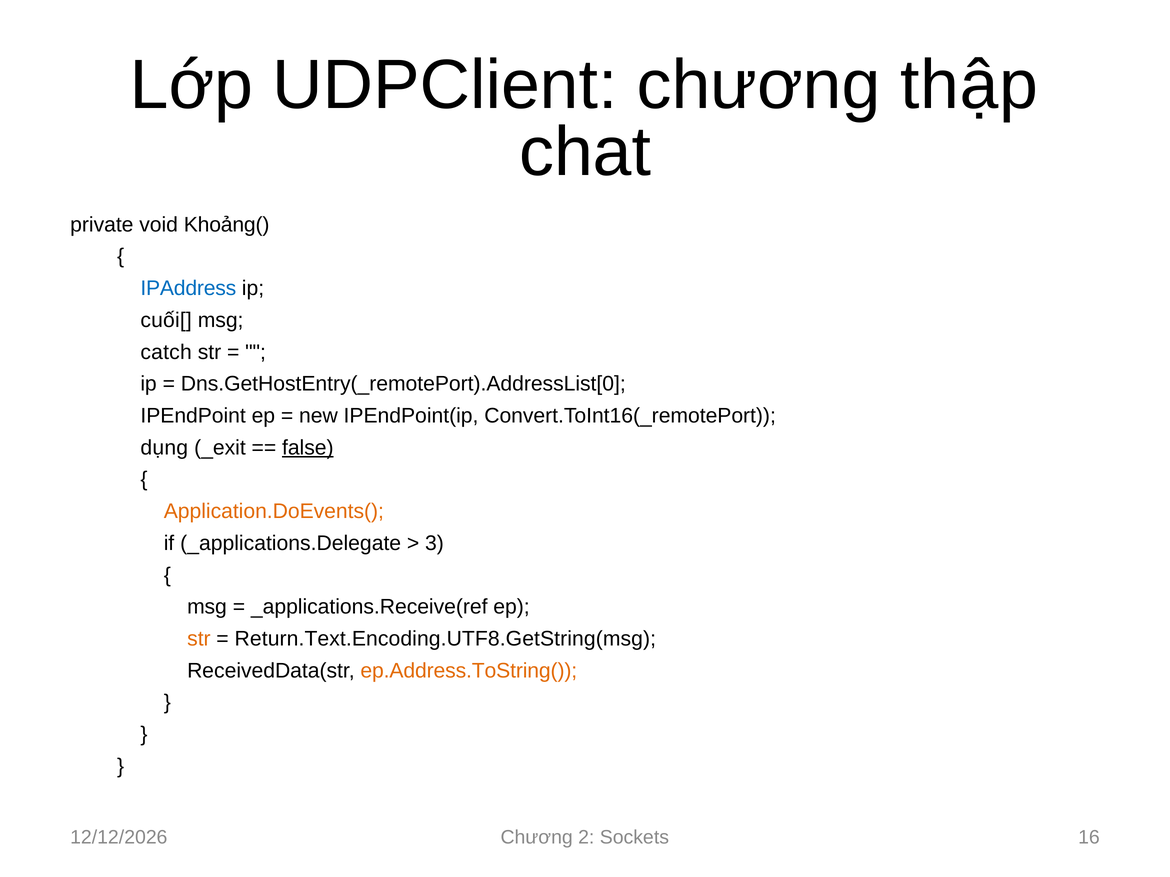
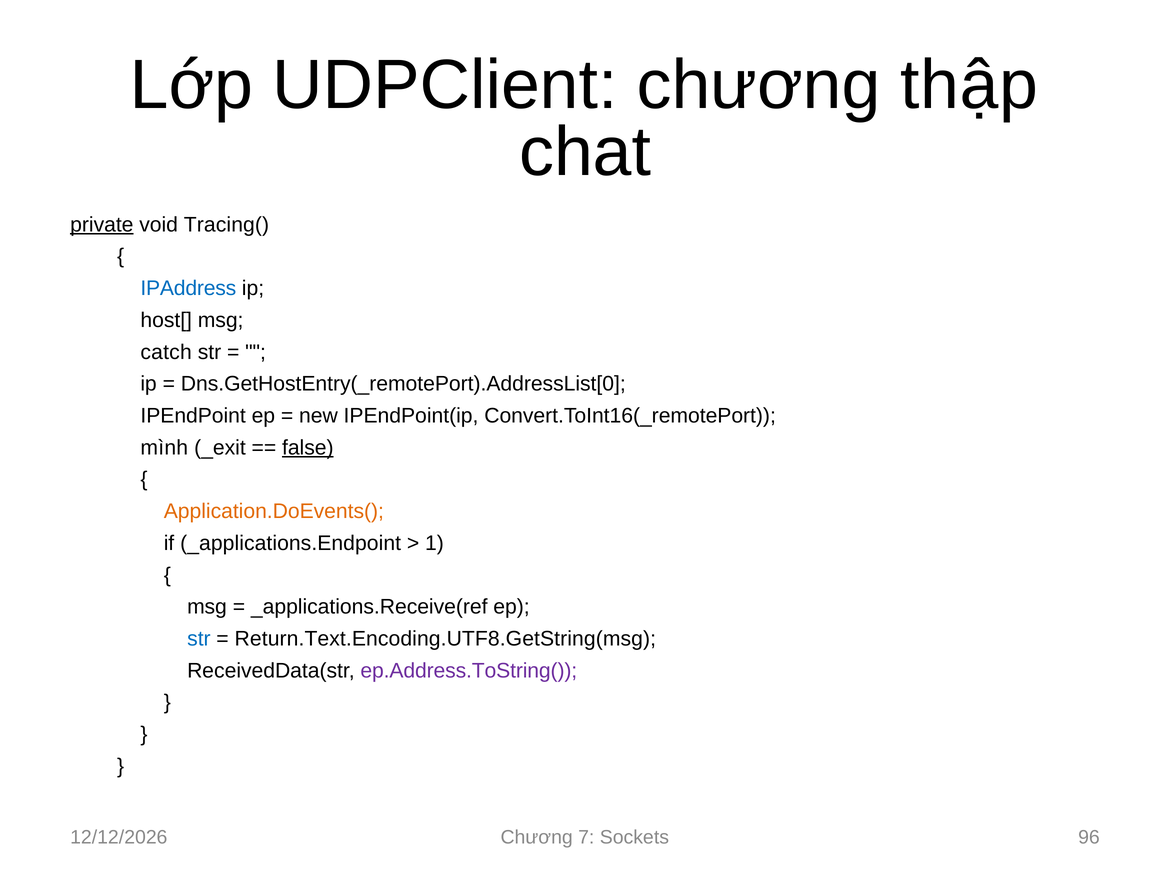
private underline: none -> present
Khoảng(: Khoảng( -> Tracing(
cuối[: cuối[ -> host[
dụng: dụng -> mình
_applications.Delegate: _applications.Delegate -> _applications.Endpoint
3: 3 -> 1
str at (199, 639) colour: orange -> blue
ep.Address.ToString( colour: orange -> purple
2: 2 -> 7
16: 16 -> 96
